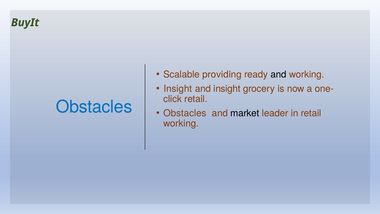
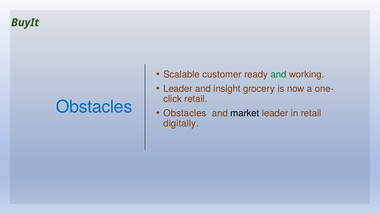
providing: providing -> customer
and at (279, 74) colour: black -> green
Insight at (178, 89): Insight -> Leader
working at (181, 123): working -> digitally
